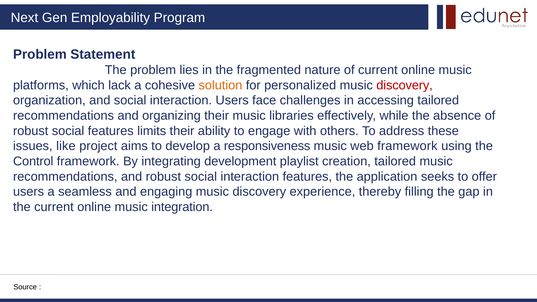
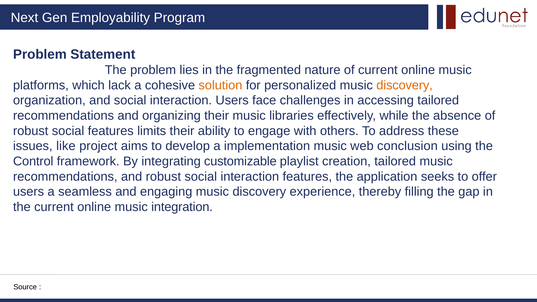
discovery at (405, 85) colour: red -> orange
responsiveness: responsiveness -> implementation
web framework: framework -> conclusion
development: development -> customizable
